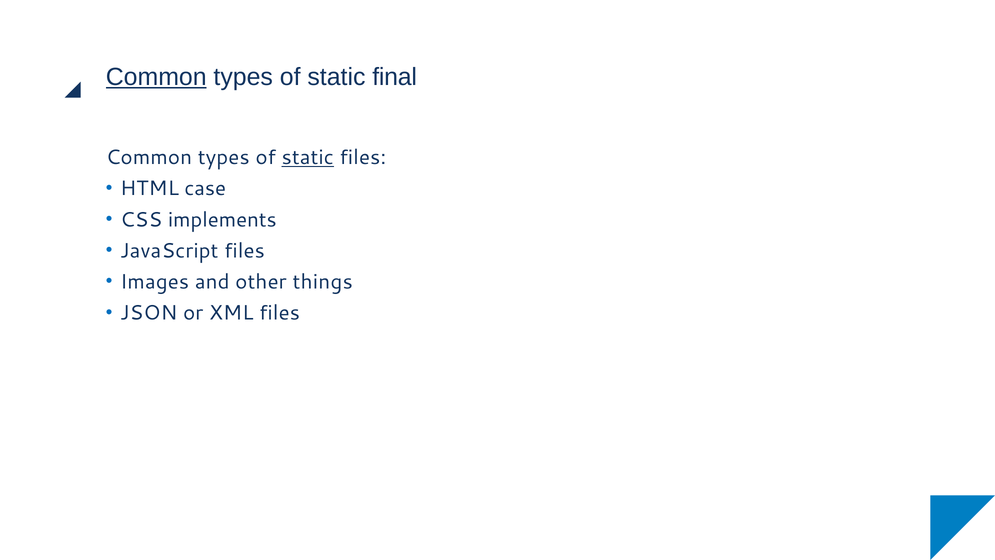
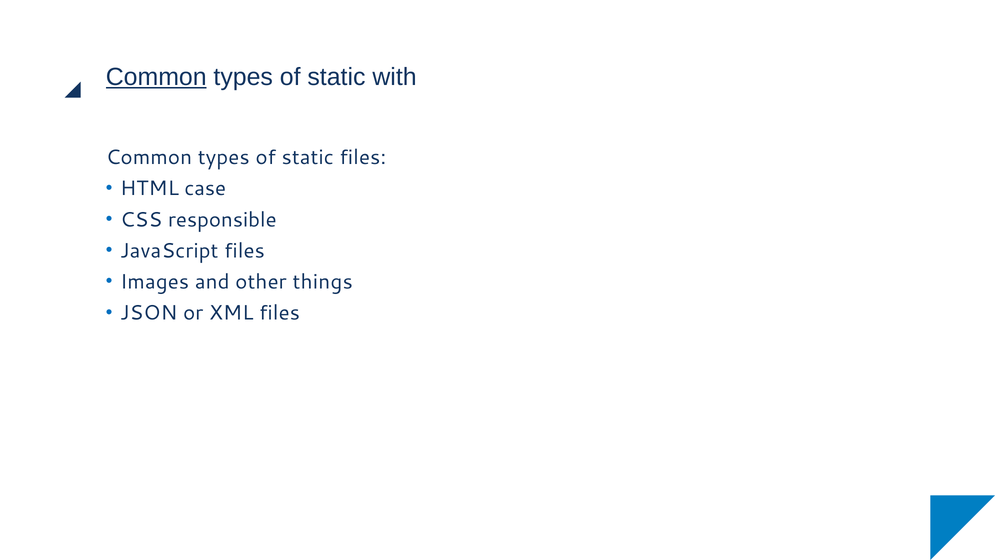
final: final -> with
static at (308, 157) underline: present -> none
implements: implements -> responsible
